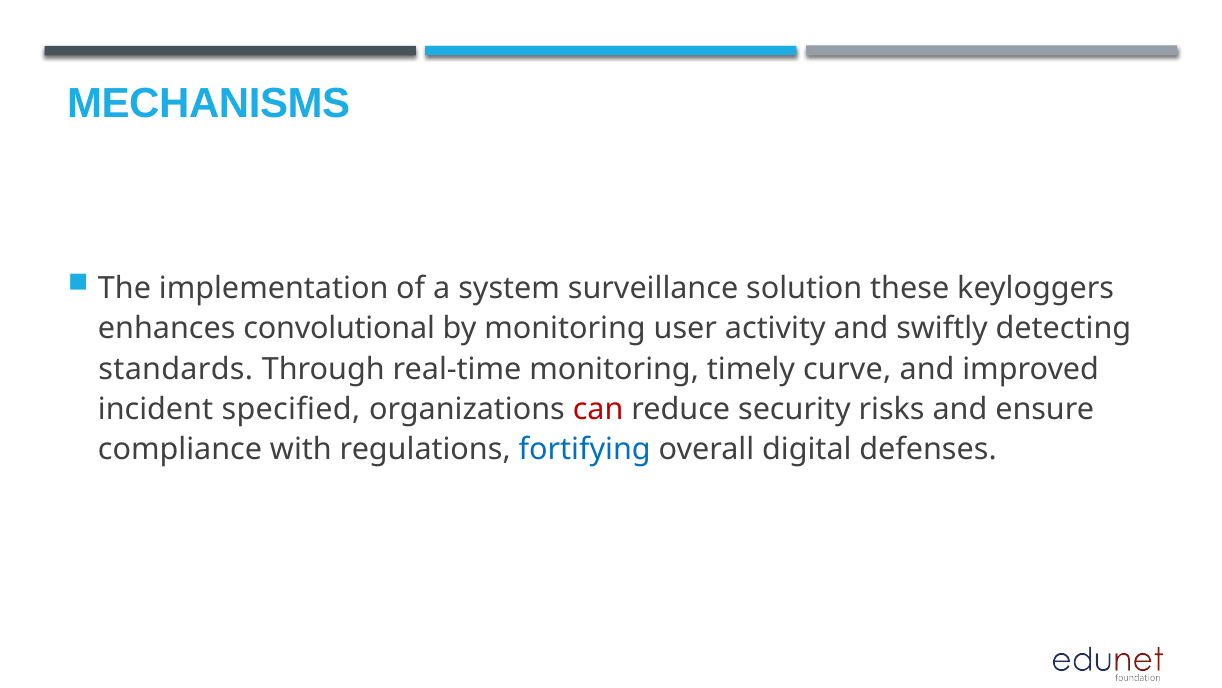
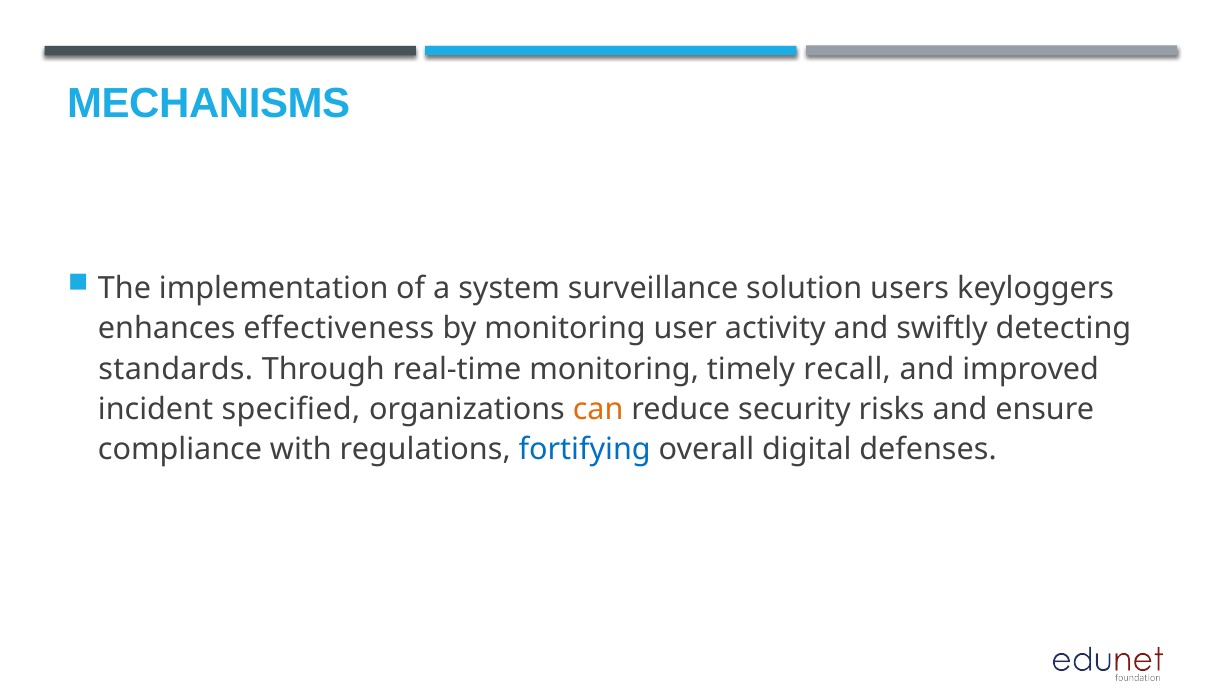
these: these -> users
convolutional: convolutional -> effectiveness
curve: curve -> recall
can colour: red -> orange
